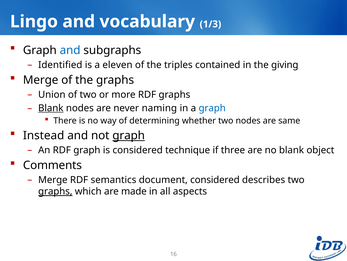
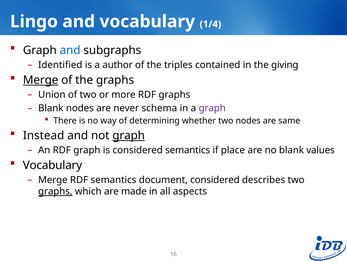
1/3: 1/3 -> 1/4
eleven: eleven -> author
Merge at (41, 80) underline: none -> present
Blank at (51, 108) underline: present -> none
naming: naming -> schema
graph at (212, 108) colour: blue -> purple
considered technique: technique -> semantics
three: three -> place
object: object -> values
Comments at (52, 165): Comments -> Vocabulary
